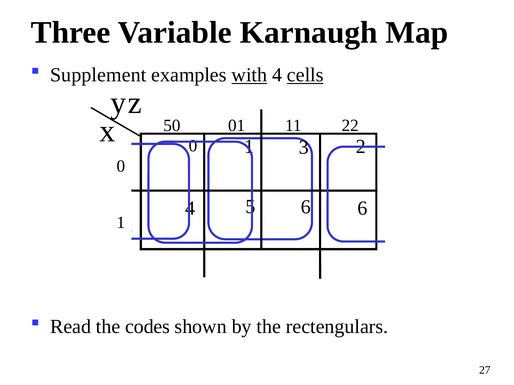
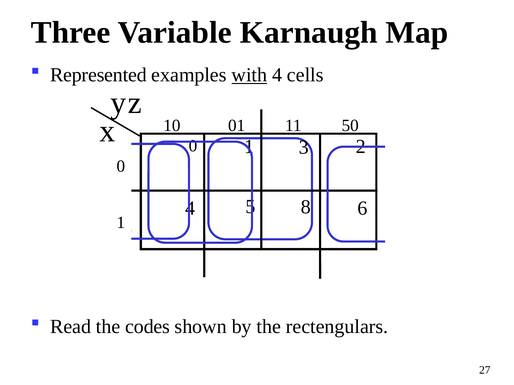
Supplement: Supplement -> Represented
cells underline: present -> none
50: 50 -> 10
22: 22 -> 50
6 at (306, 207): 6 -> 8
